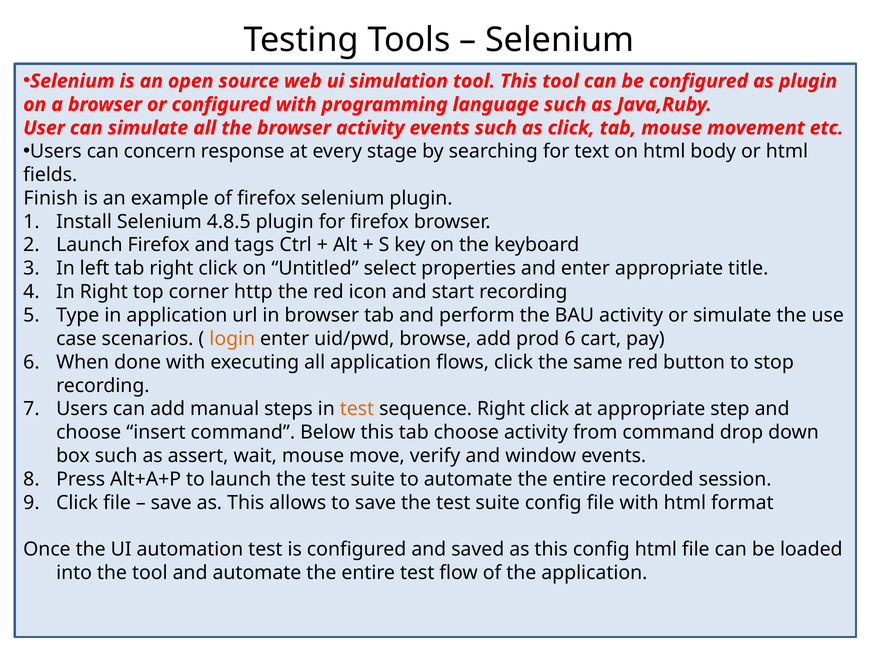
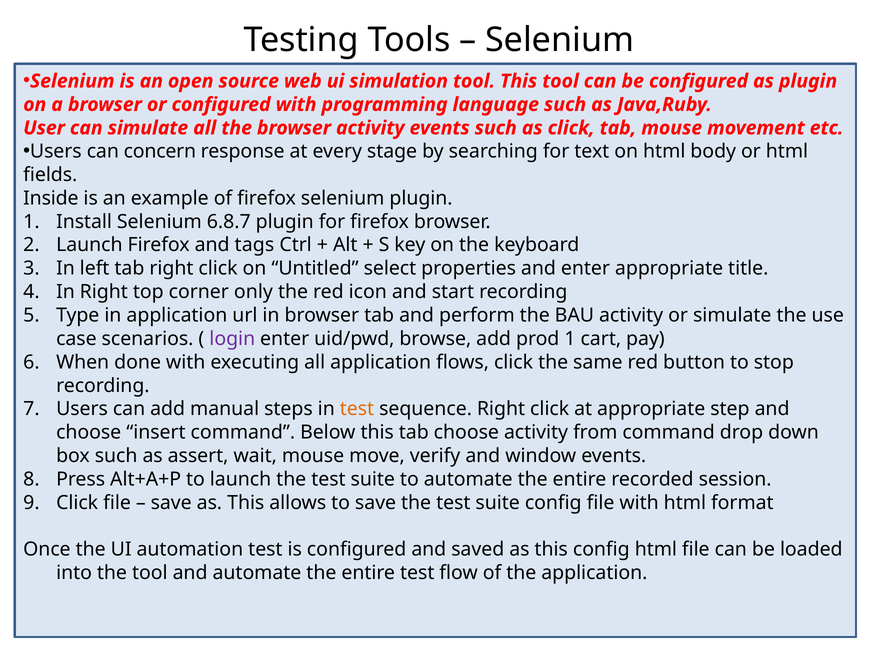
Finish: Finish -> Inside
4.8.5: 4.8.5 -> 6.8.7
http: http -> only
login colour: orange -> purple
prod 6: 6 -> 1
